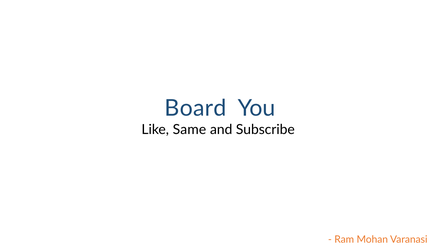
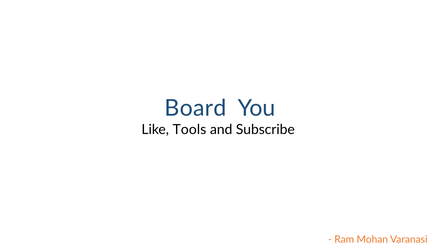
Same: Same -> Tools
